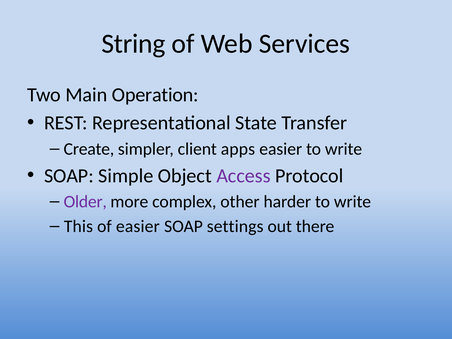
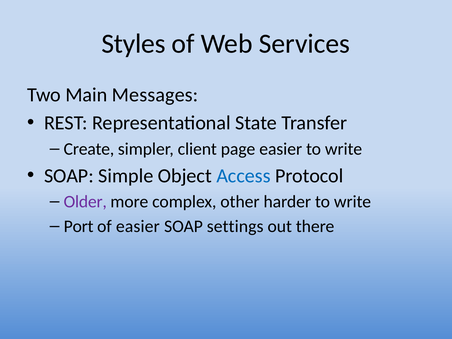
String: String -> Styles
Operation: Operation -> Messages
apps: apps -> page
Access colour: purple -> blue
This: This -> Port
